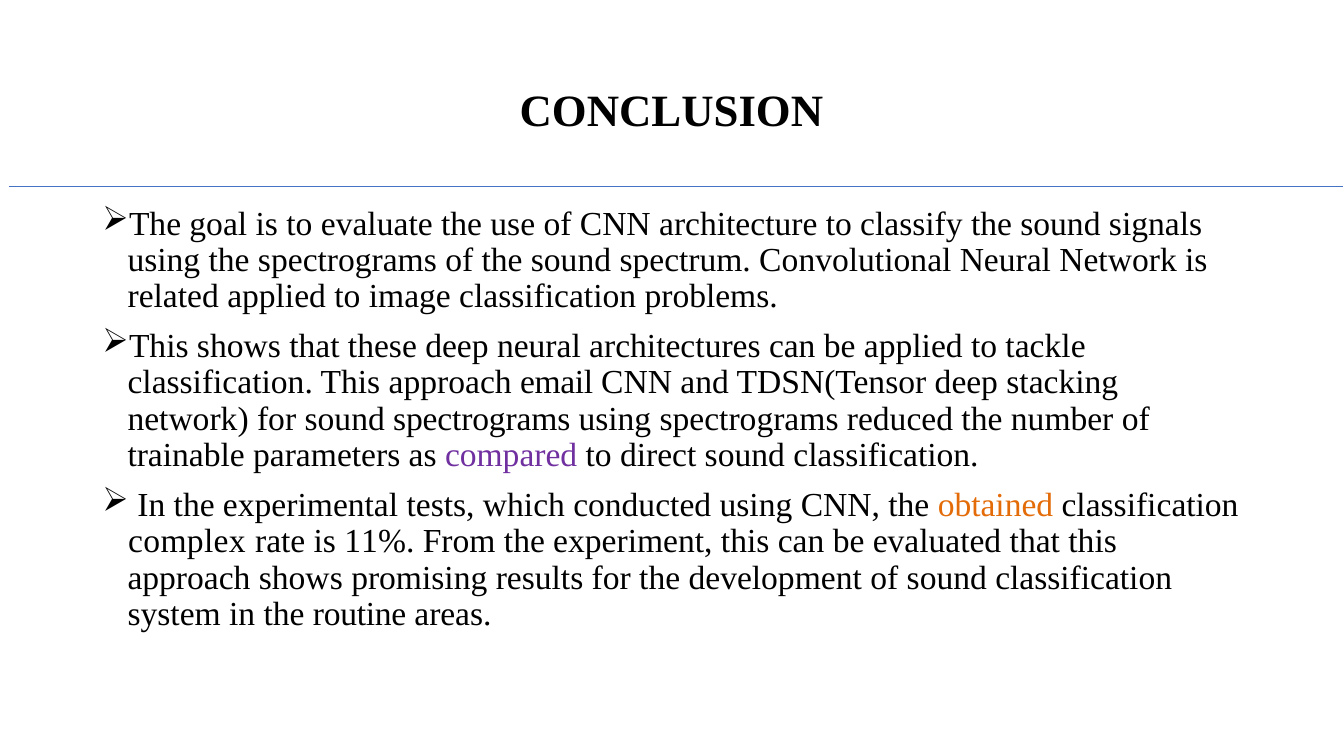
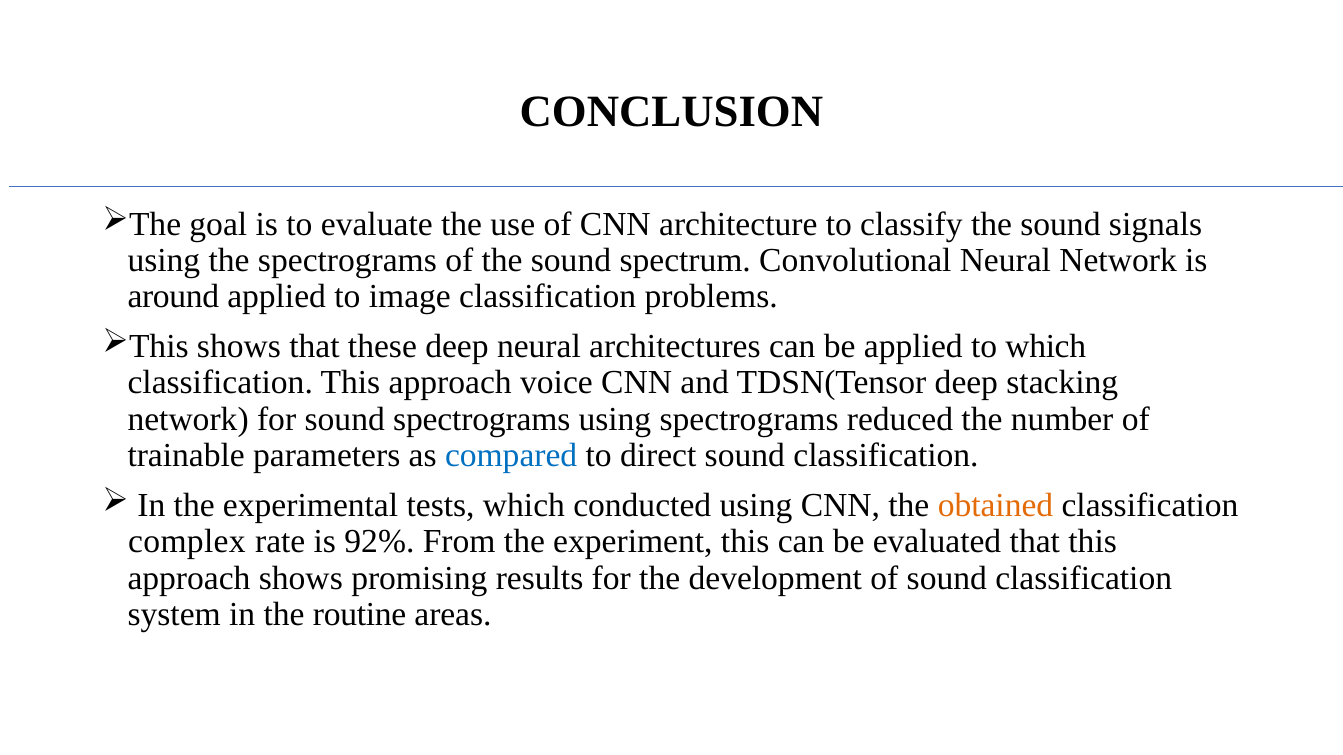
related: related -> around
to tackle: tackle -> which
email: email -> voice
compared colour: purple -> blue
11%: 11% -> 92%
